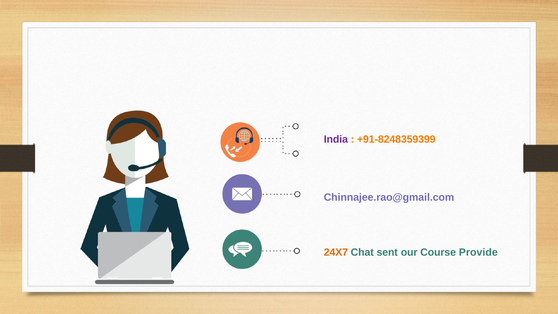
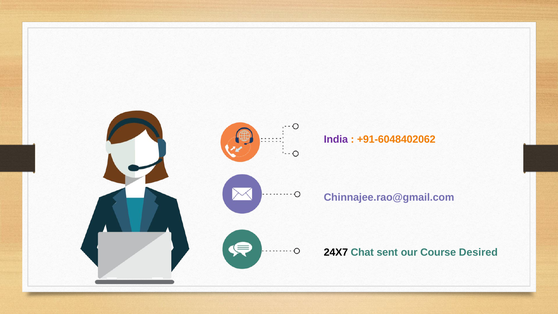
+91-8248359399: +91-8248359399 -> +91-6048402062
24X7 colour: orange -> black
Provide: Provide -> Desired
